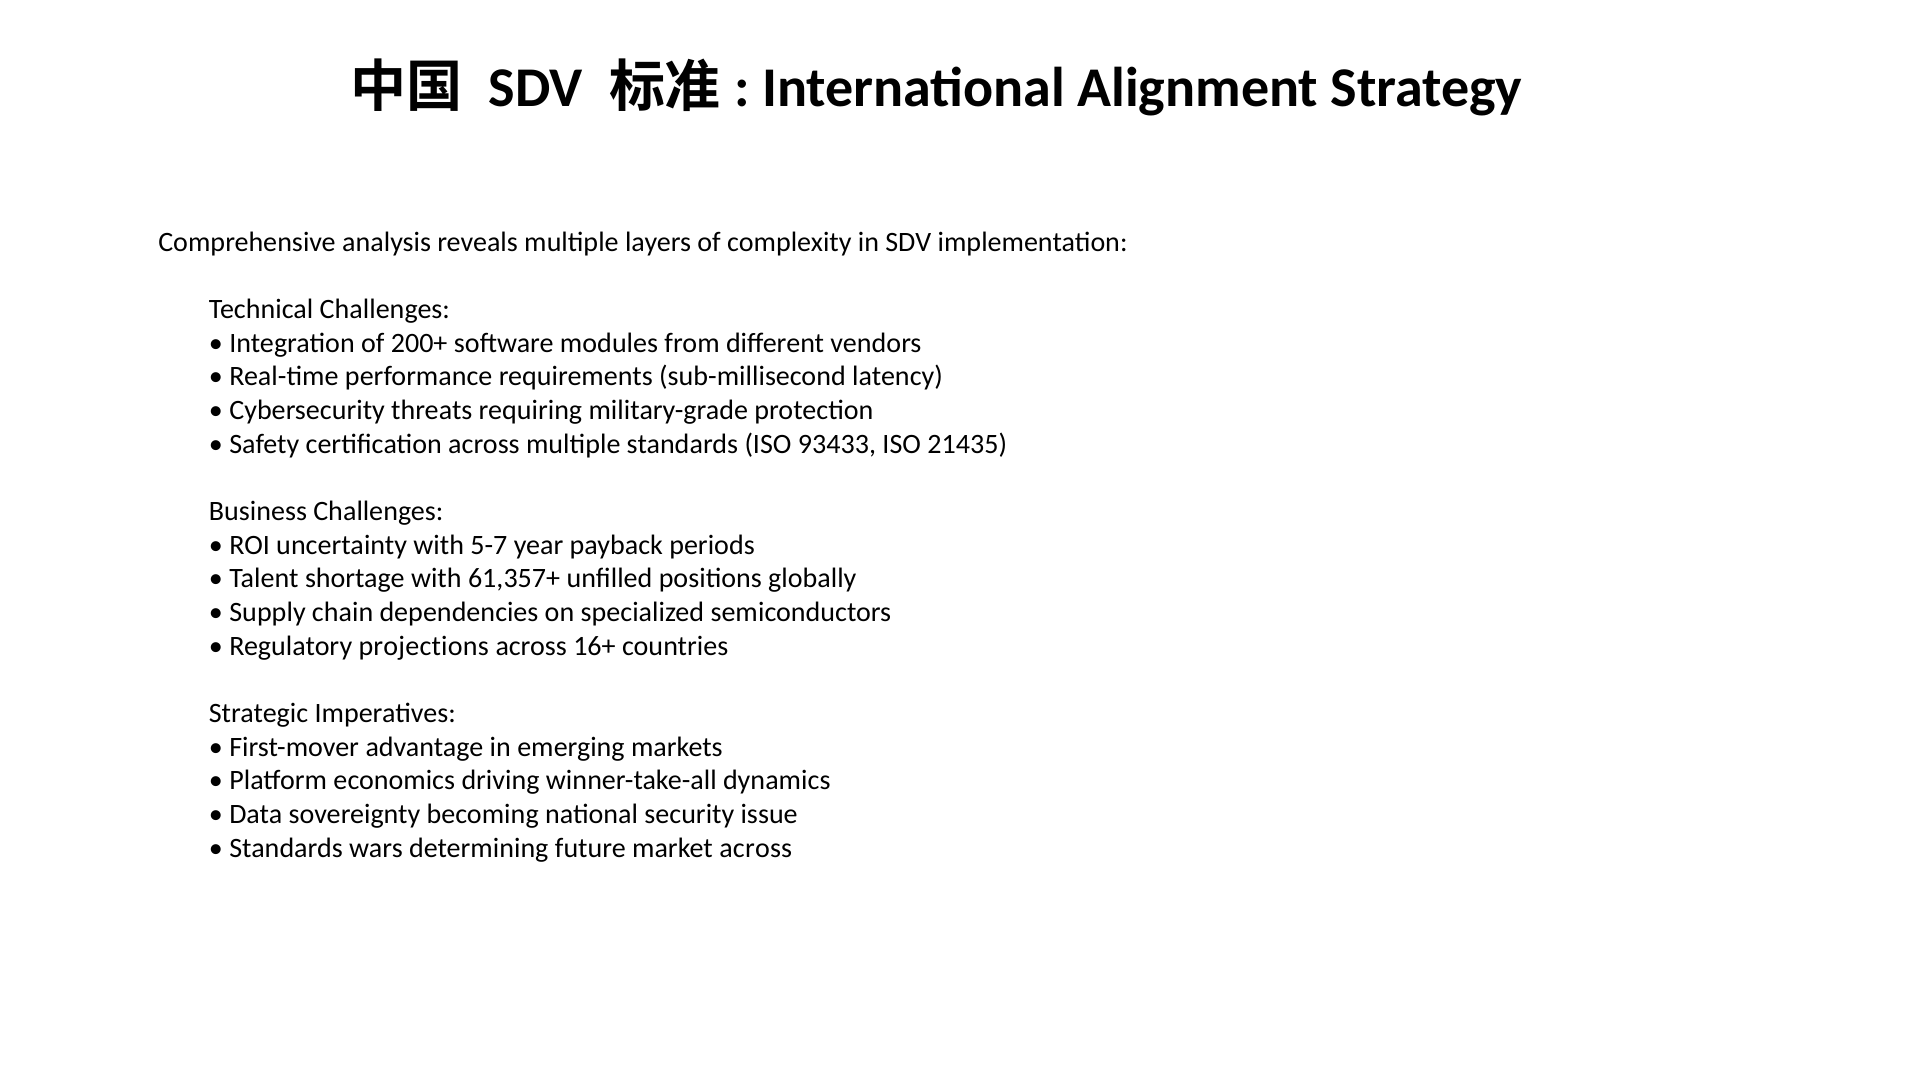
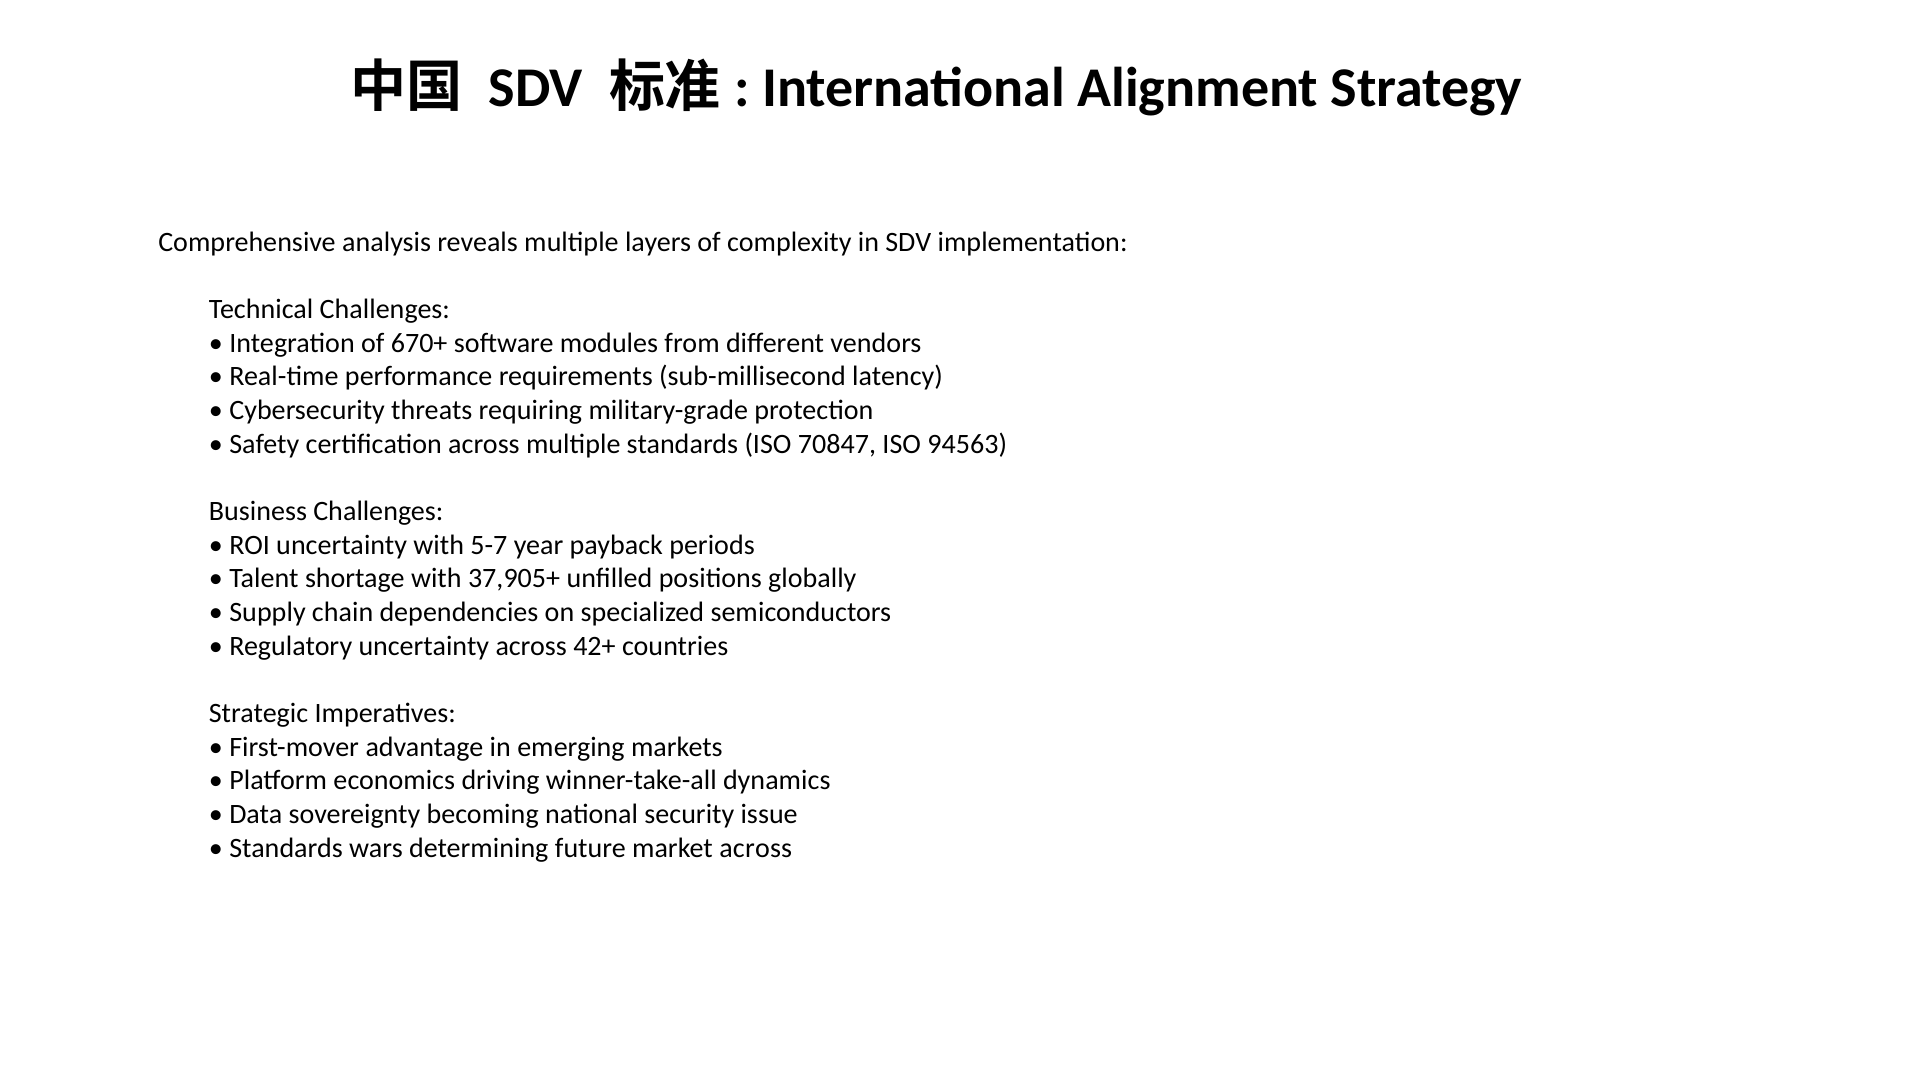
200+: 200+ -> 670+
93433: 93433 -> 70847
21435: 21435 -> 94563
61,357+: 61,357+ -> 37,905+
Regulatory projections: projections -> uncertainty
16+: 16+ -> 42+
